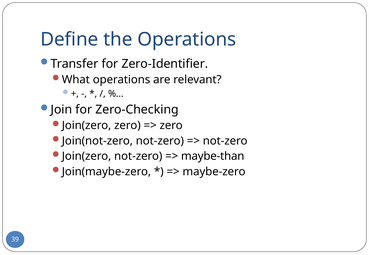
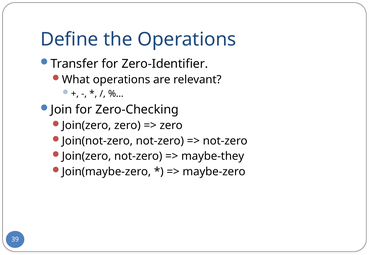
maybe-than: maybe-than -> maybe-they
